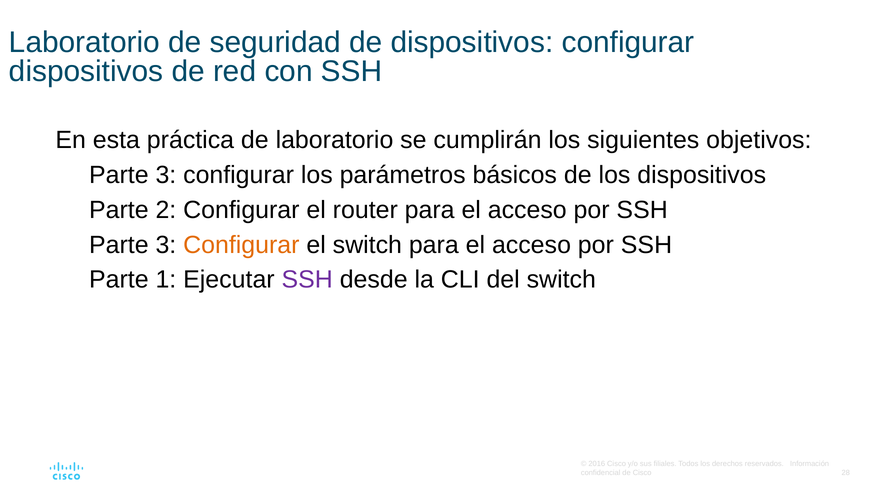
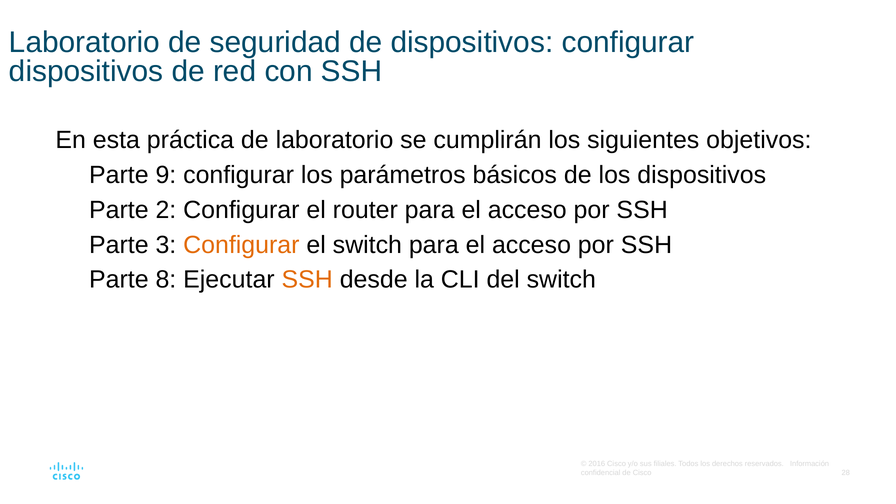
3 at (166, 175): 3 -> 9
1: 1 -> 8
SSH at (307, 280) colour: purple -> orange
